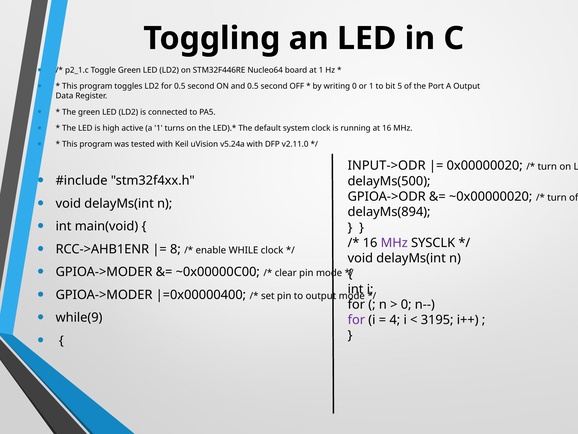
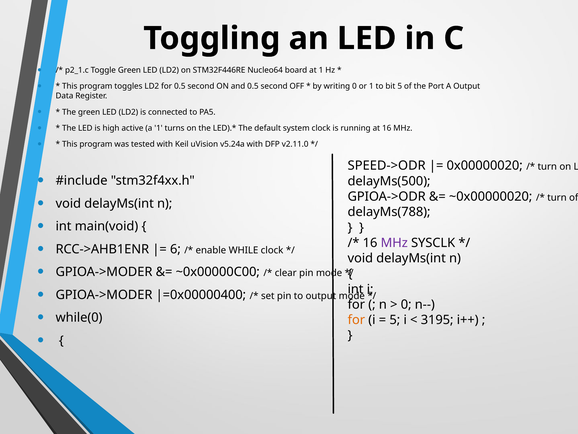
INPUT->ODR: INPUT->ODR -> SPEED->ODR
delayMs(894: delayMs(894 -> delayMs(788
8: 8 -> 6
while(9: while(9 -> while(0
for at (356, 320) colour: purple -> orange
4 at (395, 320): 4 -> 5
